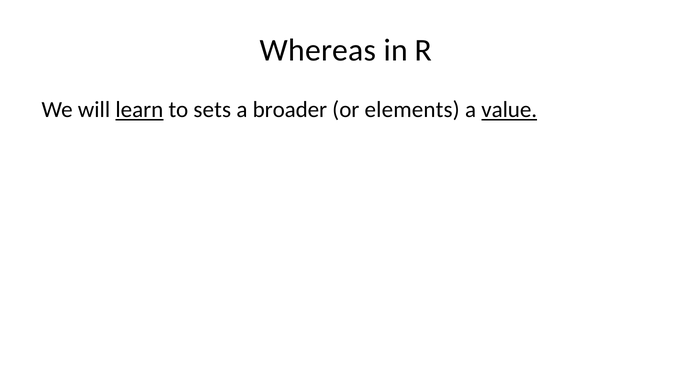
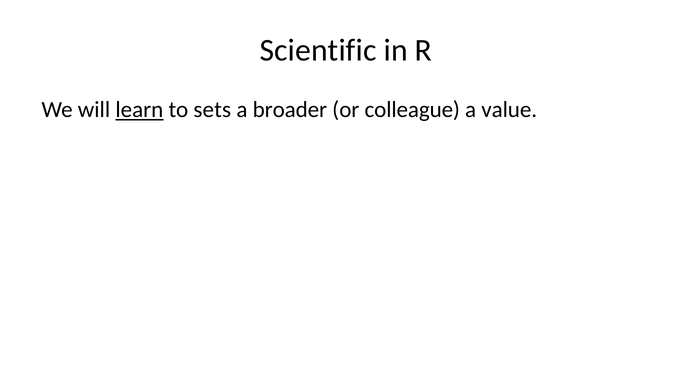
Whereas: Whereas -> Scientific
elements: elements -> colleague
value underline: present -> none
